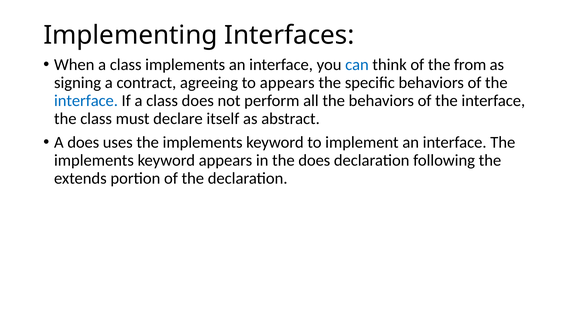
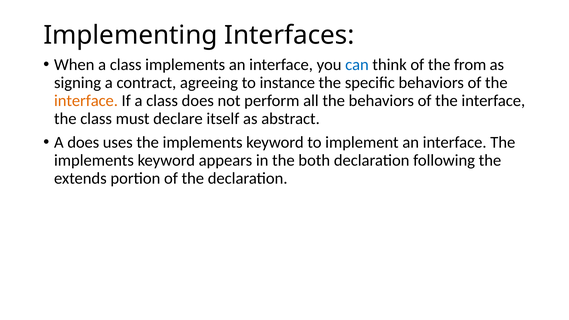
to appears: appears -> instance
interface at (86, 101) colour: blue -> orange
the does: does -> both
